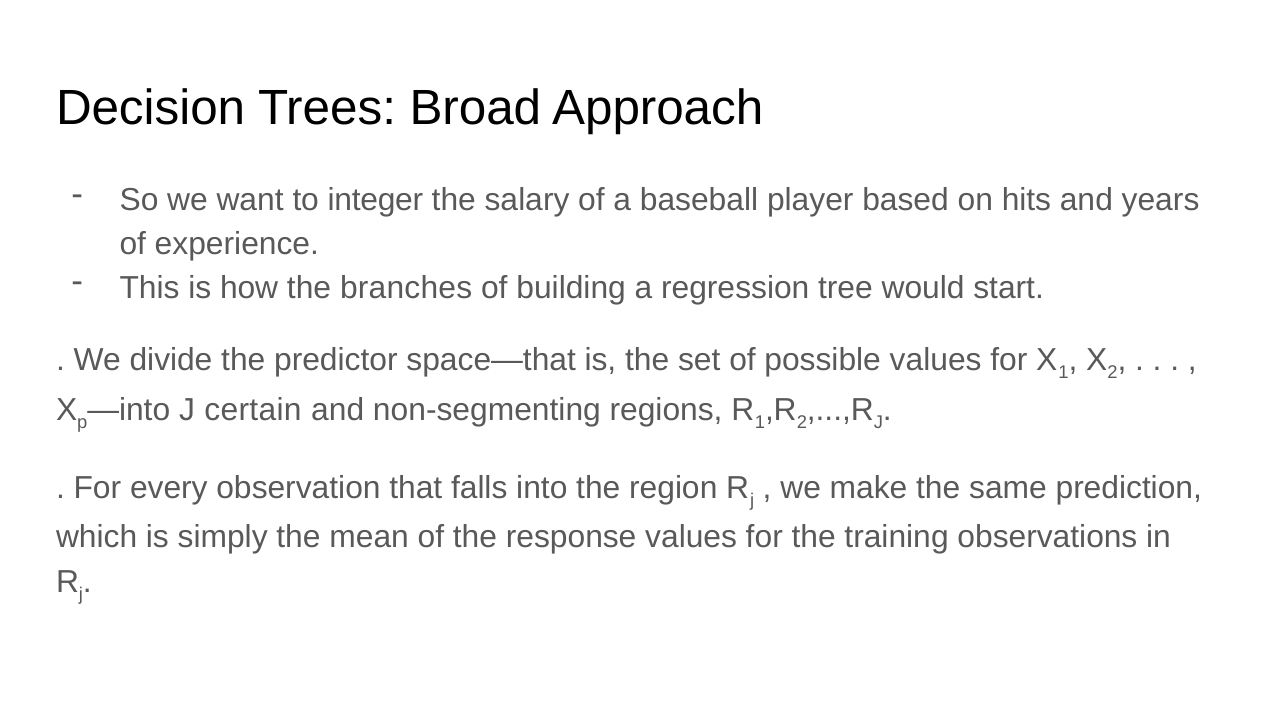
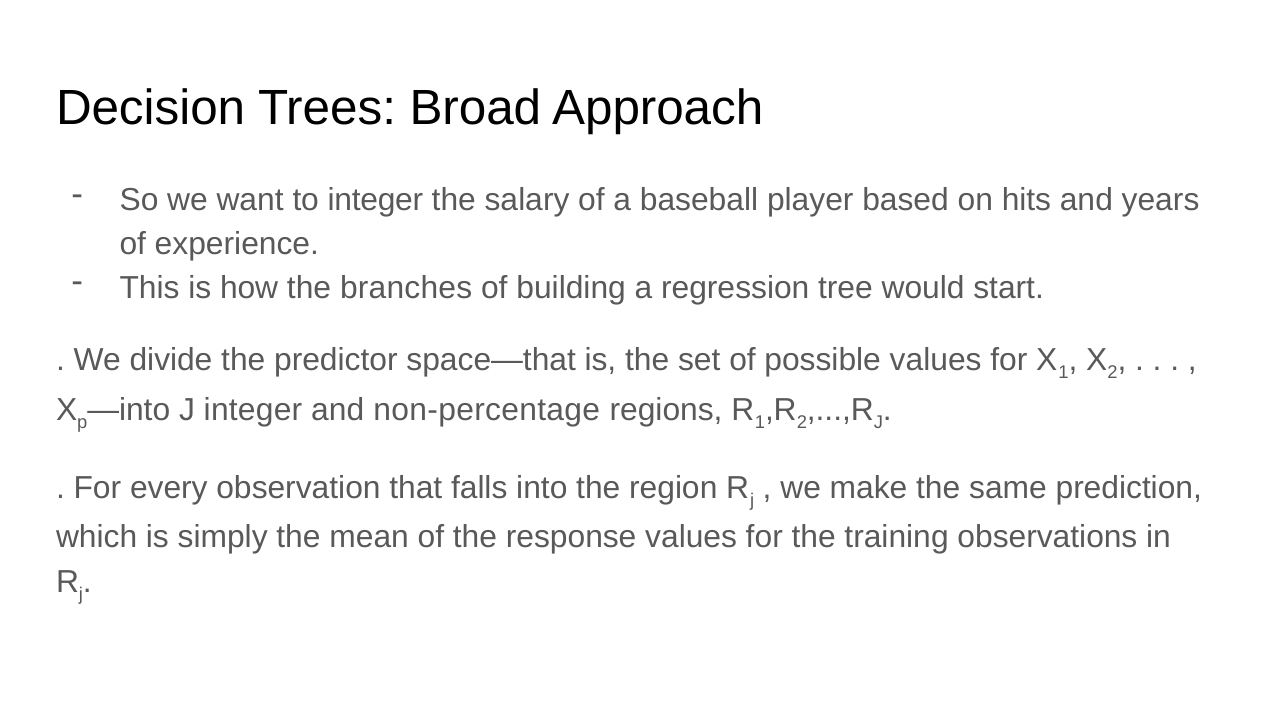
J certain: certain -> integer
non-segmenting: non-segmenting -> non-percentage
